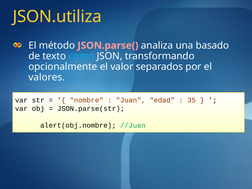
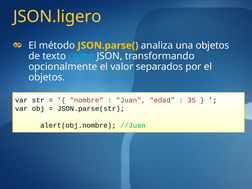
JSON.utiliza: JSON.utiliza -> JSON.ligero
JSON.parse( colour: pink -> yellow
una basado: basado -> objetos
valores at (47, 77): valores -> objetos
